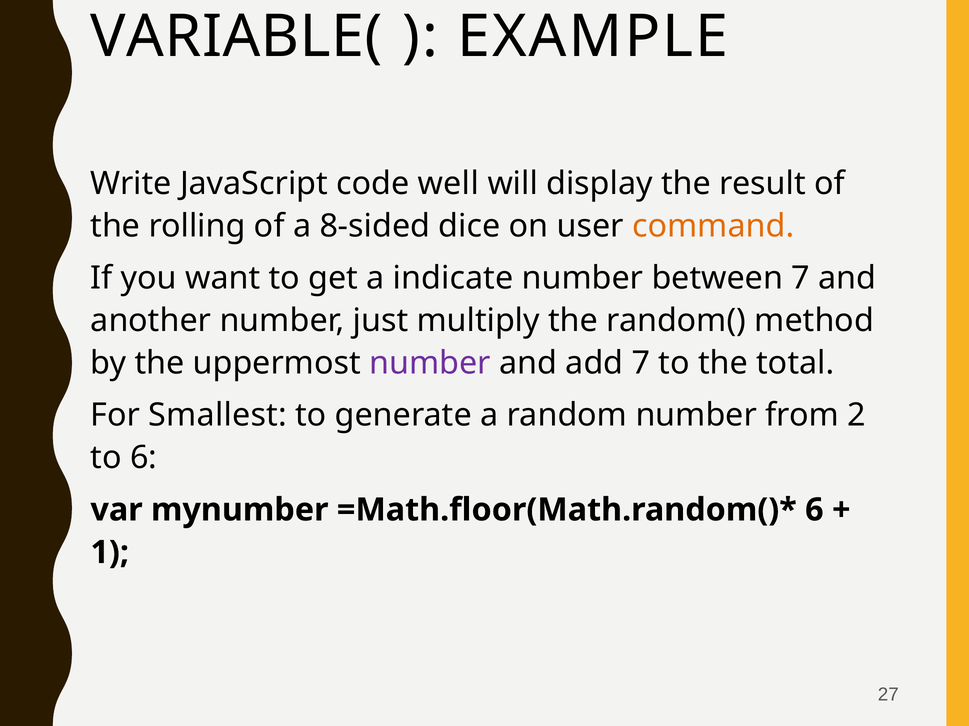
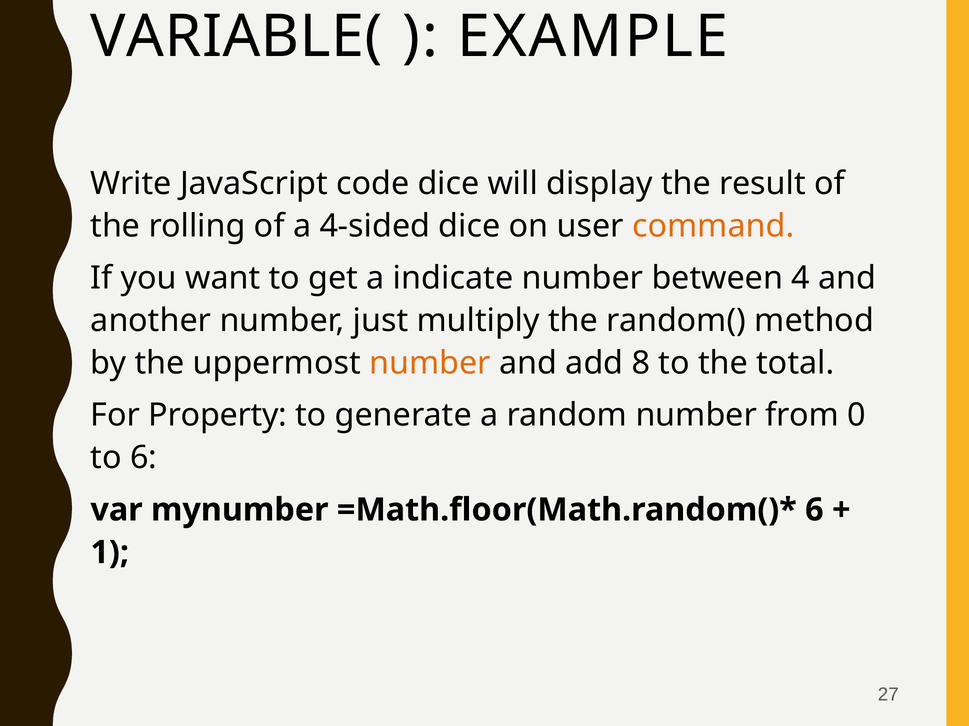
code well: well -> dice
8-sided: 8-sided -> 4-sided
between 7: 7 -> 4
number at (430, 364) colour: purple -> orange
add 7: 7 -> 8
Smallest: Smallest -> Property
2: 2 -> 0
